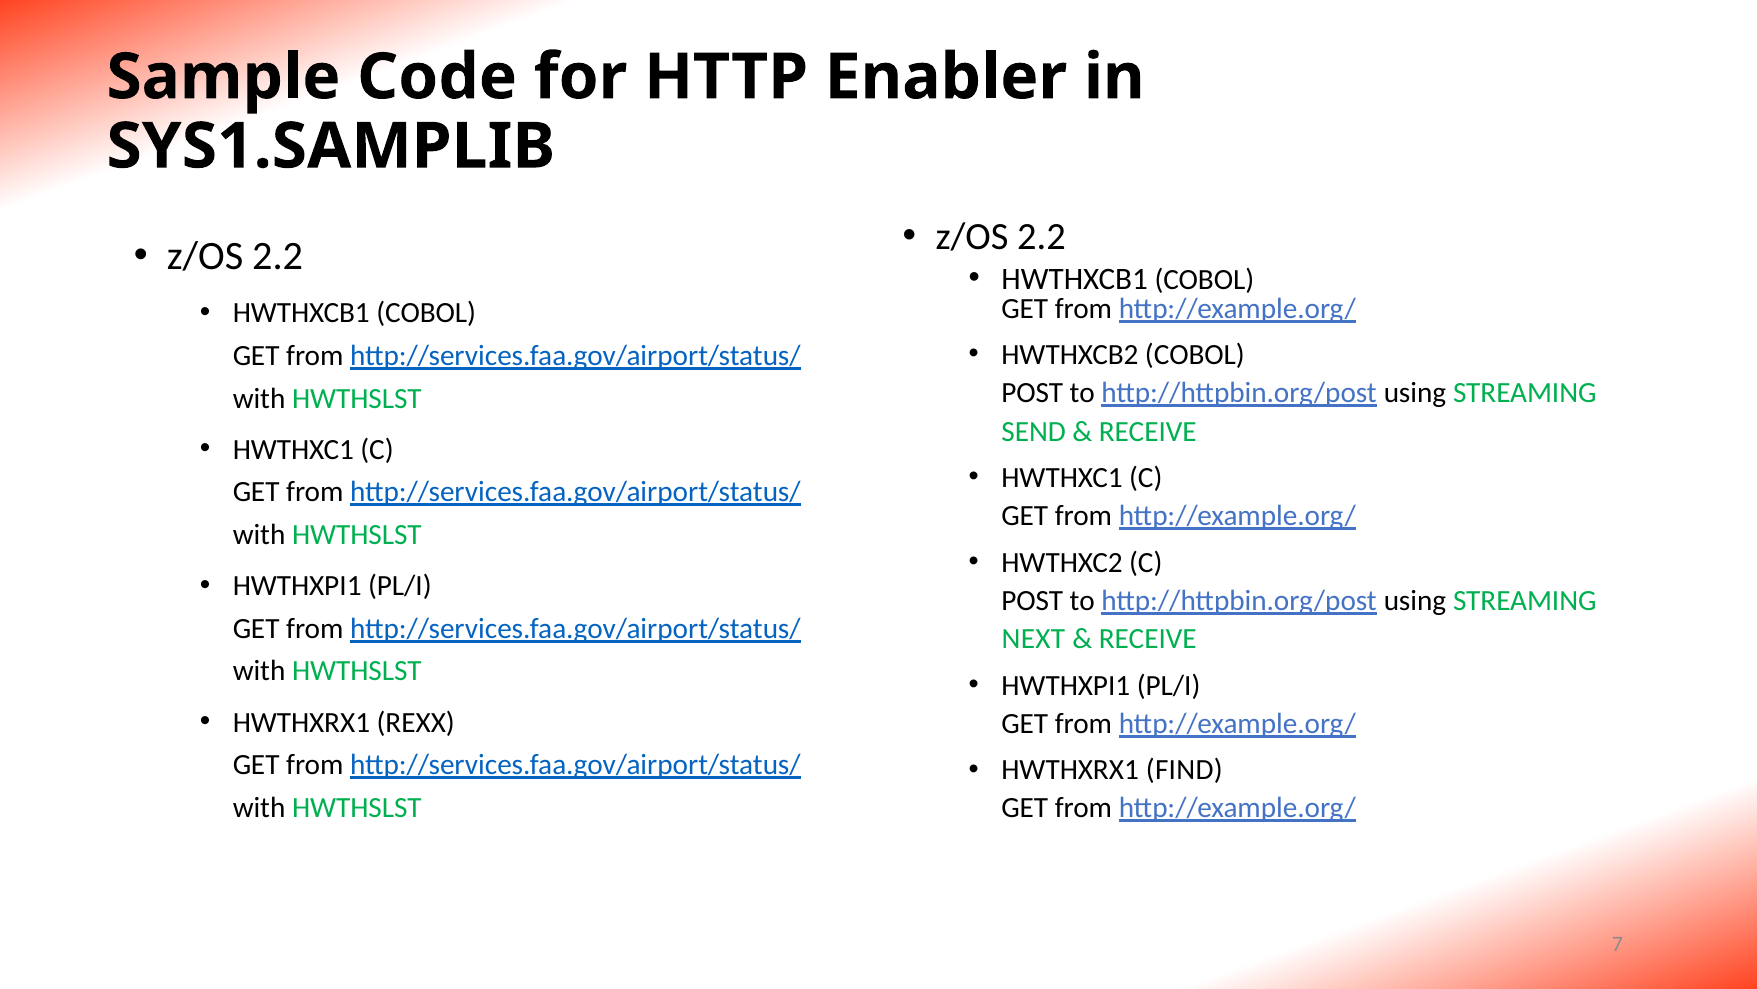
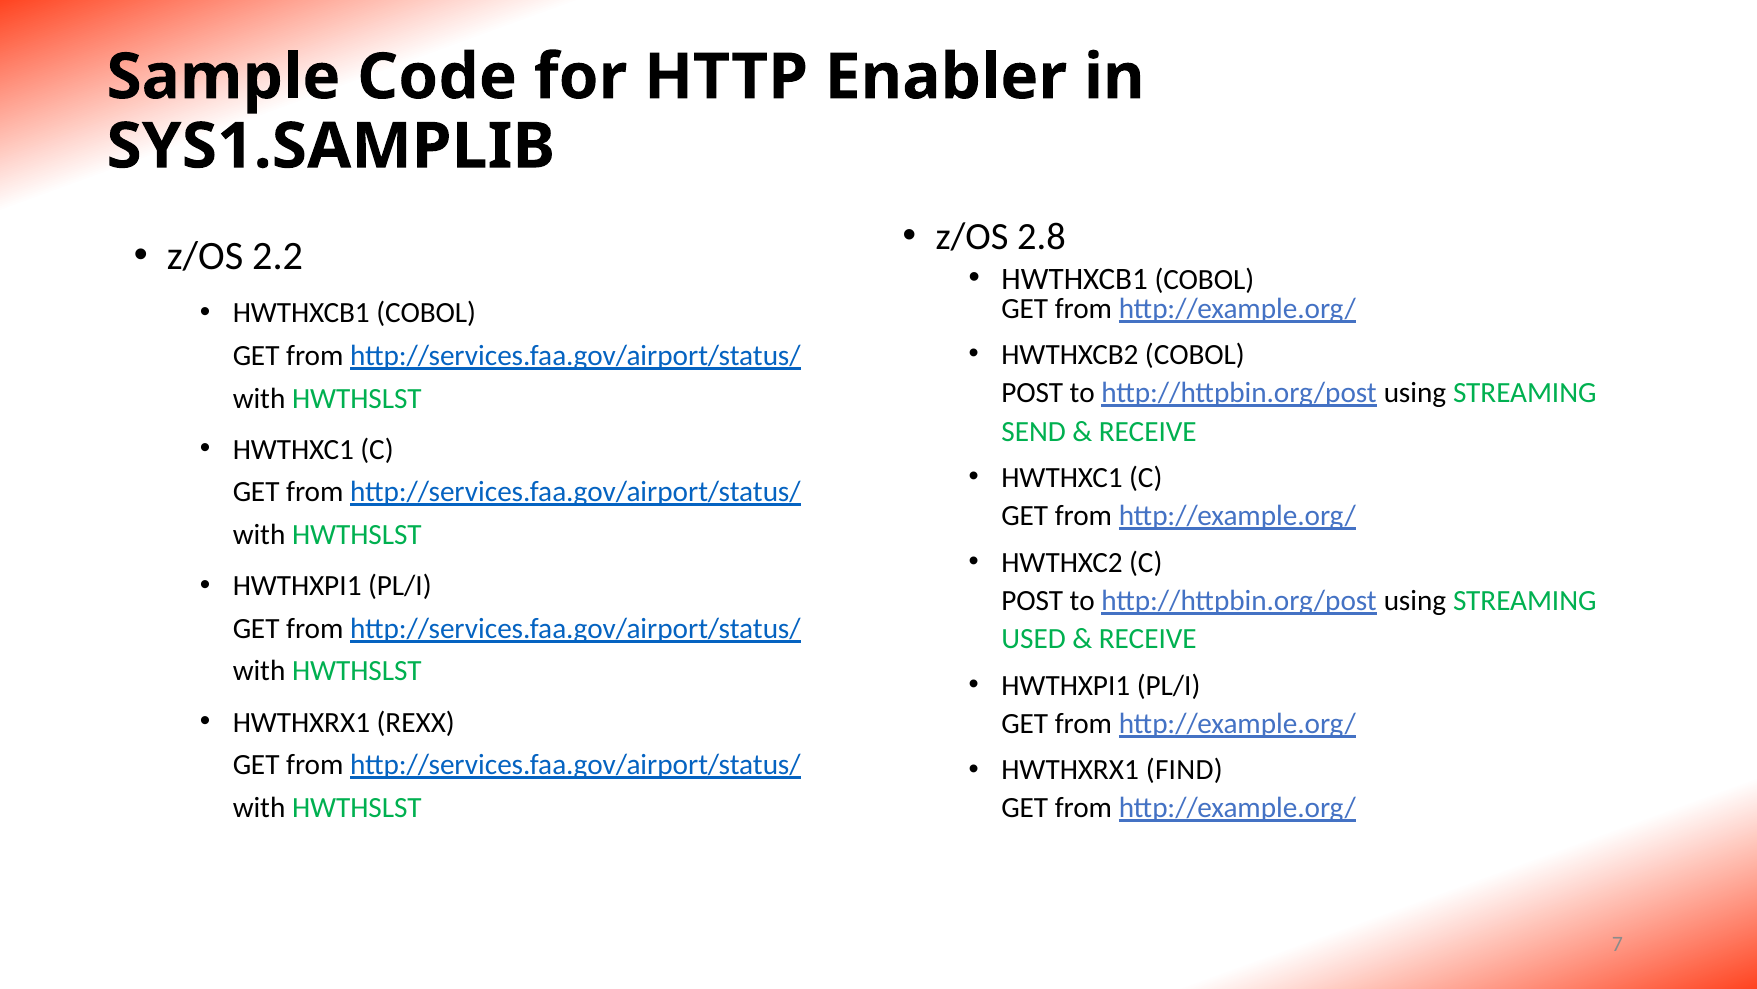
2.2 at (1042, 237): 2.2 -> 2.8
NEXT: NEXT -> USED
